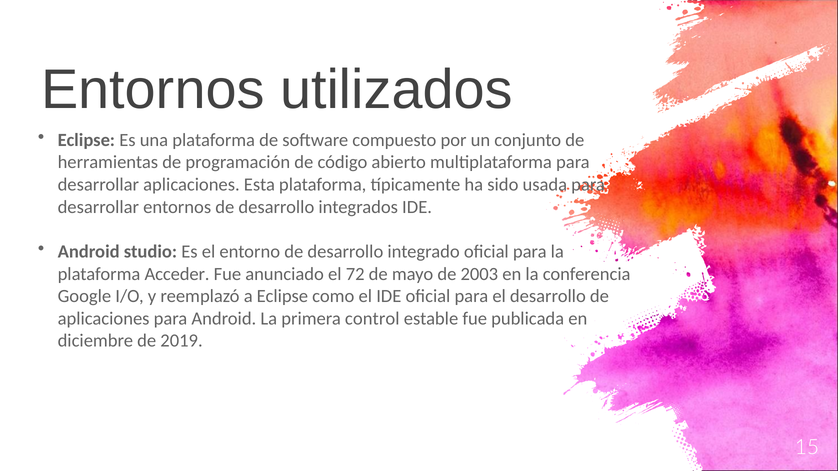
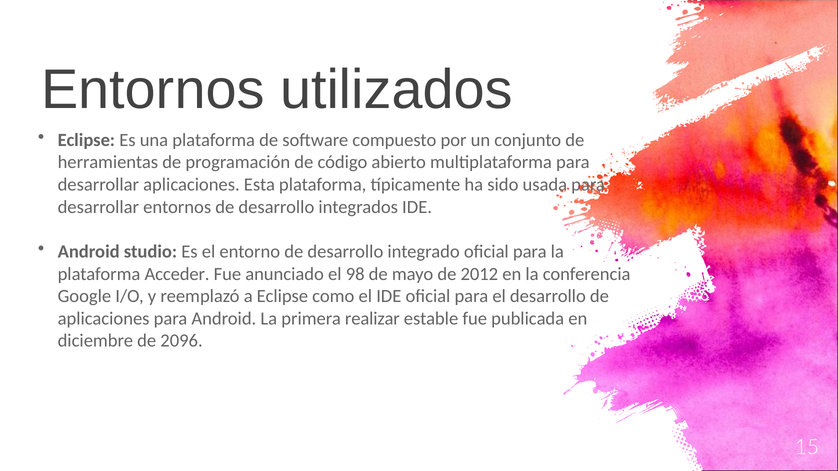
72: 72 -> 98
2003: 2003 -> 2012
control: control -> realizar
2019: 2019 -> 2096
